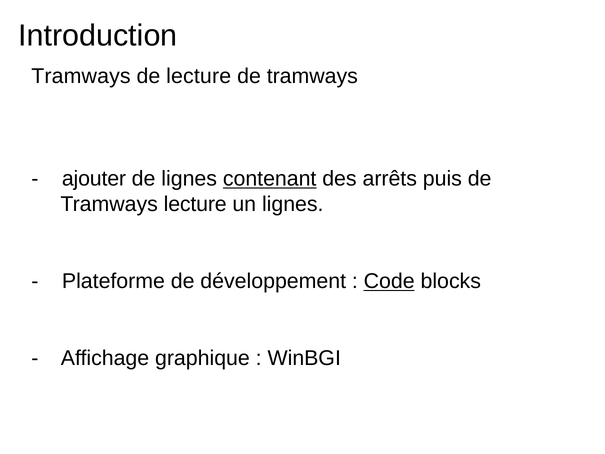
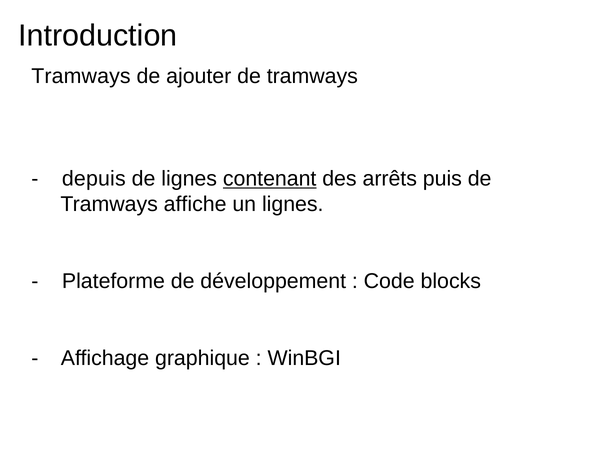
de lecture: lecture -> ajouter
ajouter: ajouter -> depuis
Tramways lecture: lecture -> affiche
Code underline: present -> none
